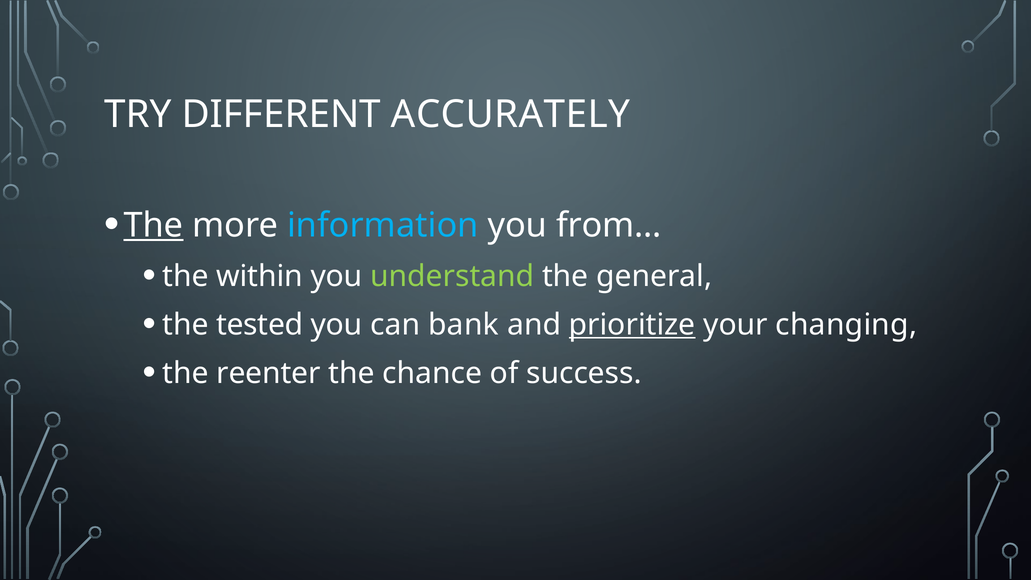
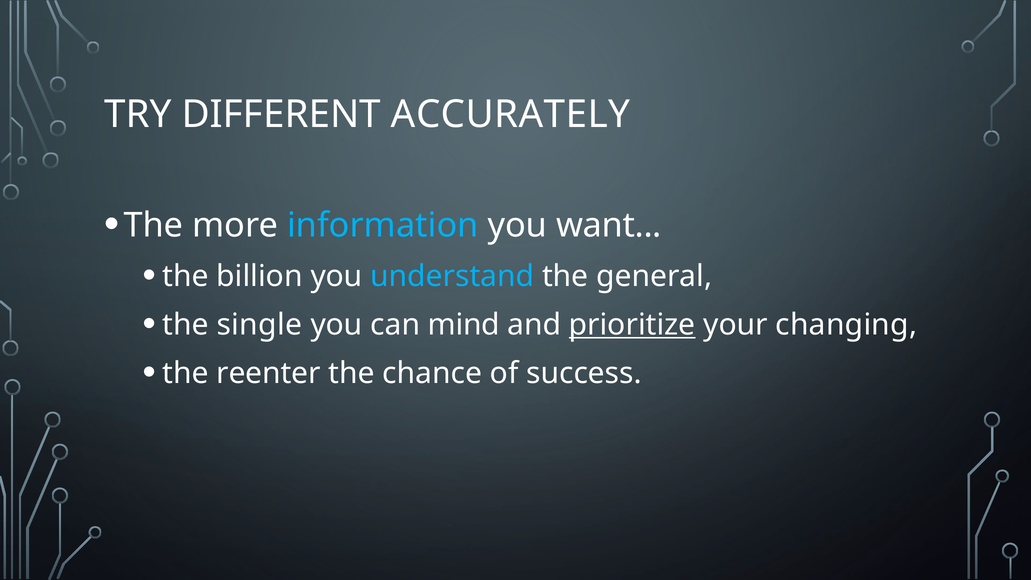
The at (153, 225) underline: present -> none
from: from -> want
within: within -> billion
understand colour: light green -> light blue
tested: tested -> single
bank: bank -> mind
